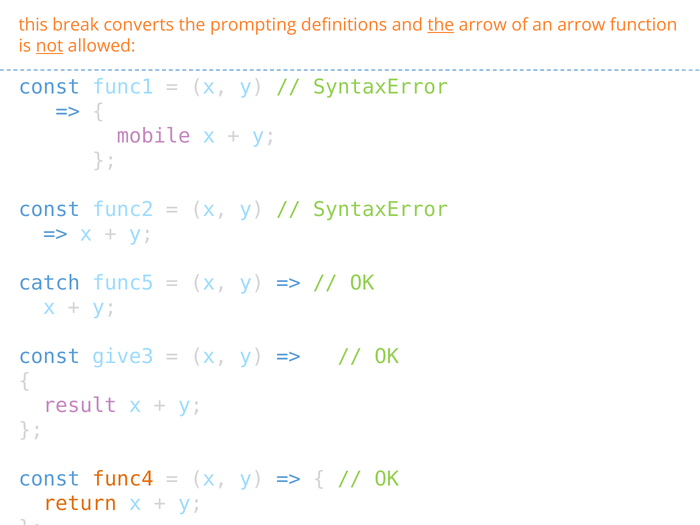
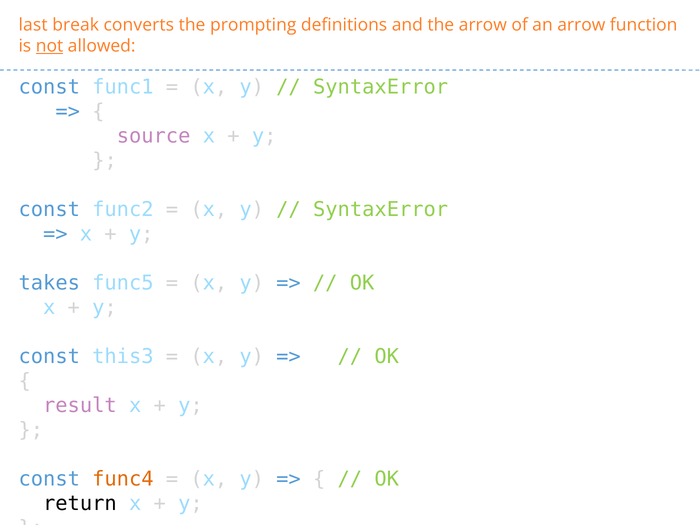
this: this -> last
the at (441, 25) underline: present -> none
mobile: mobile -> source
catch: catch -> takes
give3: give3 -> this3
return colour: orange -> black
